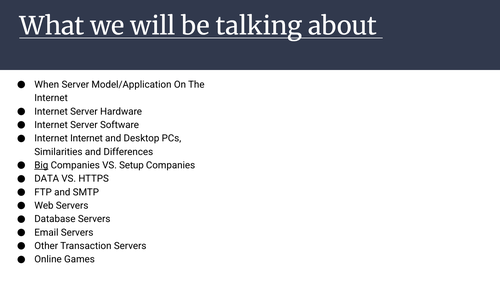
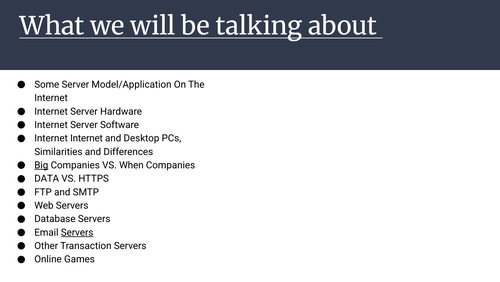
When: When -> Some
Setup: Setup -> When
Servers at (77, 232) underline: none -> present
